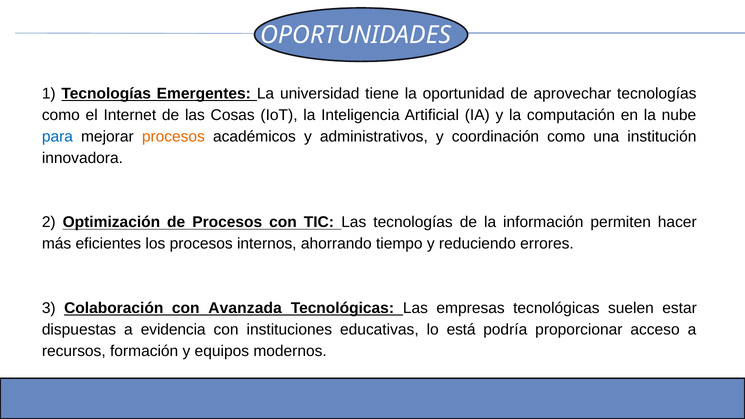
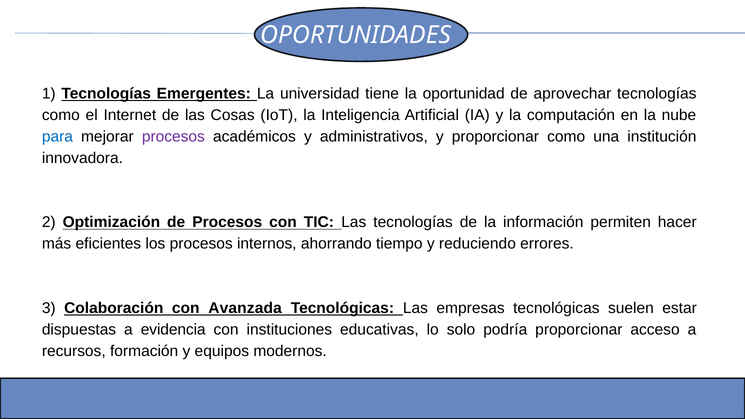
procesos at (173, 137) colour: orange -> purple
y coordinación: coordinación -> proporcionar
está: está -> solo
